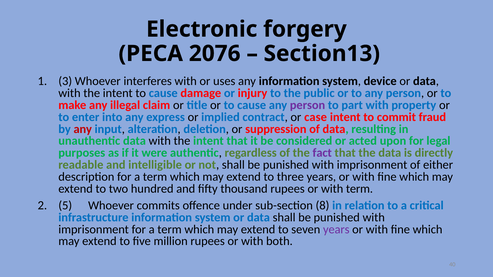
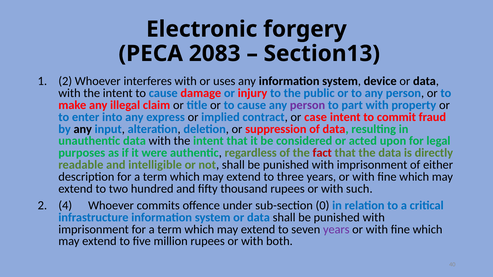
2076: 2076 -> 2083
1 3: 3 -> 2
any at (83, 129) colour: red -> black
fact colour: purple -> red
with term: term -> such
5: 5 -> 4
8: 8 -> 0
